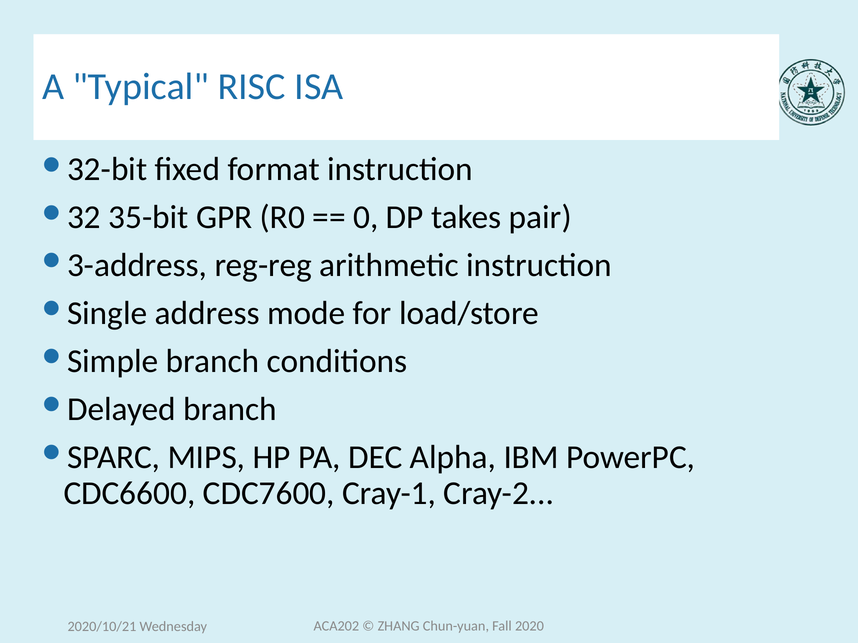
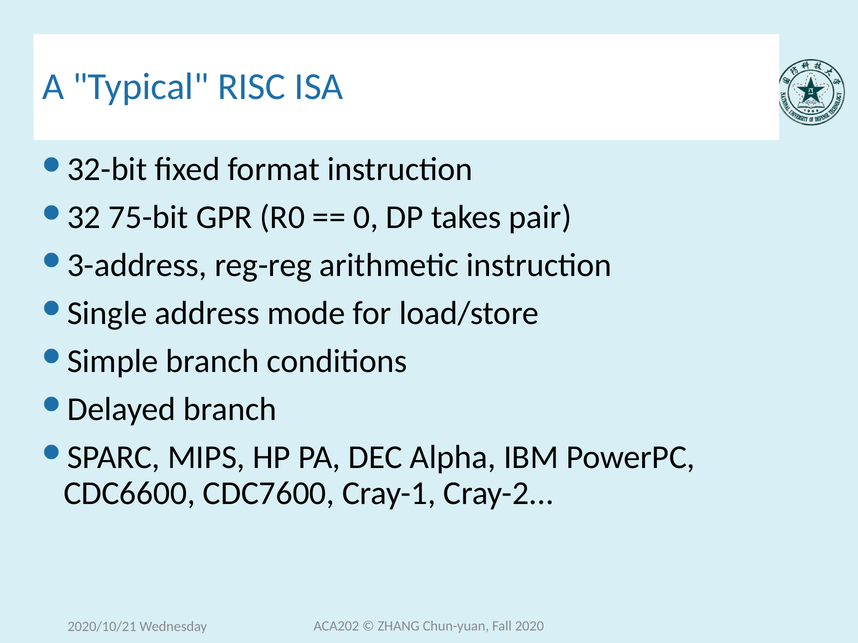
35-bit: 35-bit -> 75-bit
